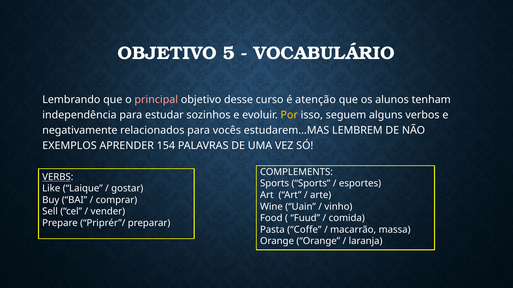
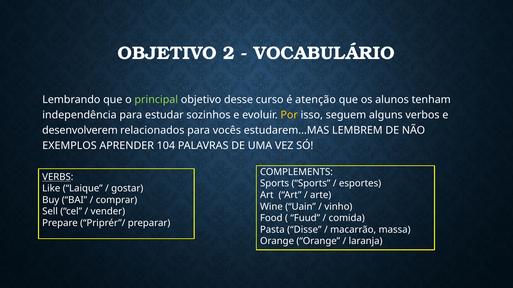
5: 5 -> 2
principal colour: pink -> light green
negativamente: negativamente -> desenvolverem
154: 154 -> 104
Coffe: Coffe -> Disse
